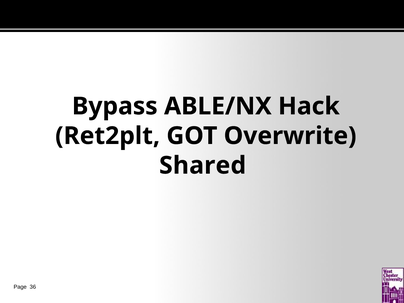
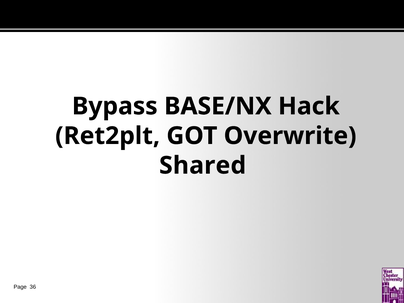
ABLE/NX: ABLE/NX -> BASE/NX
